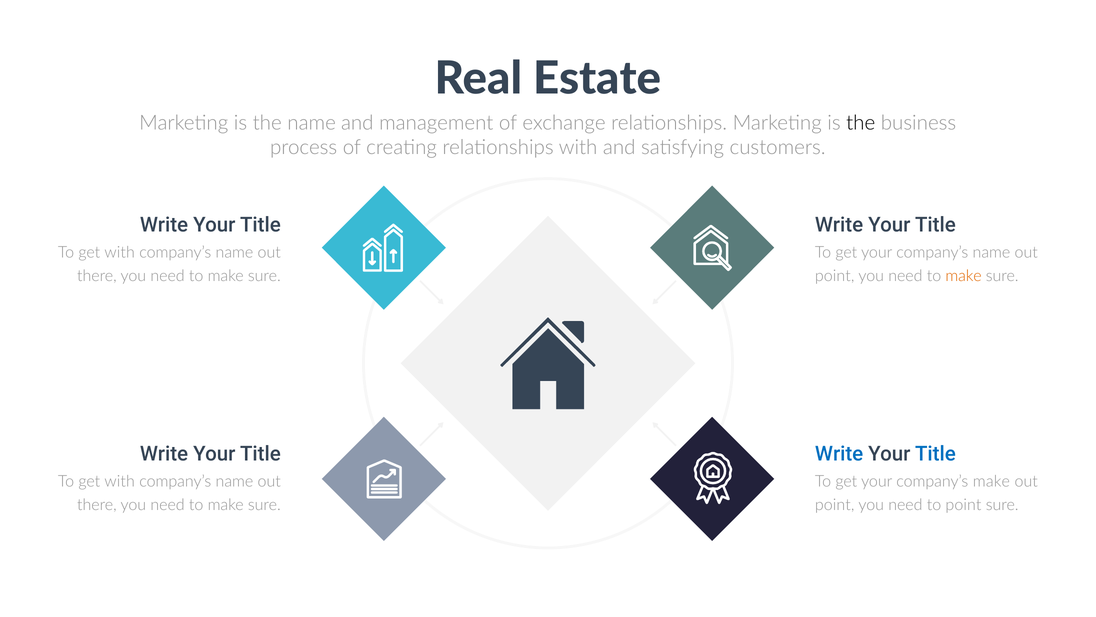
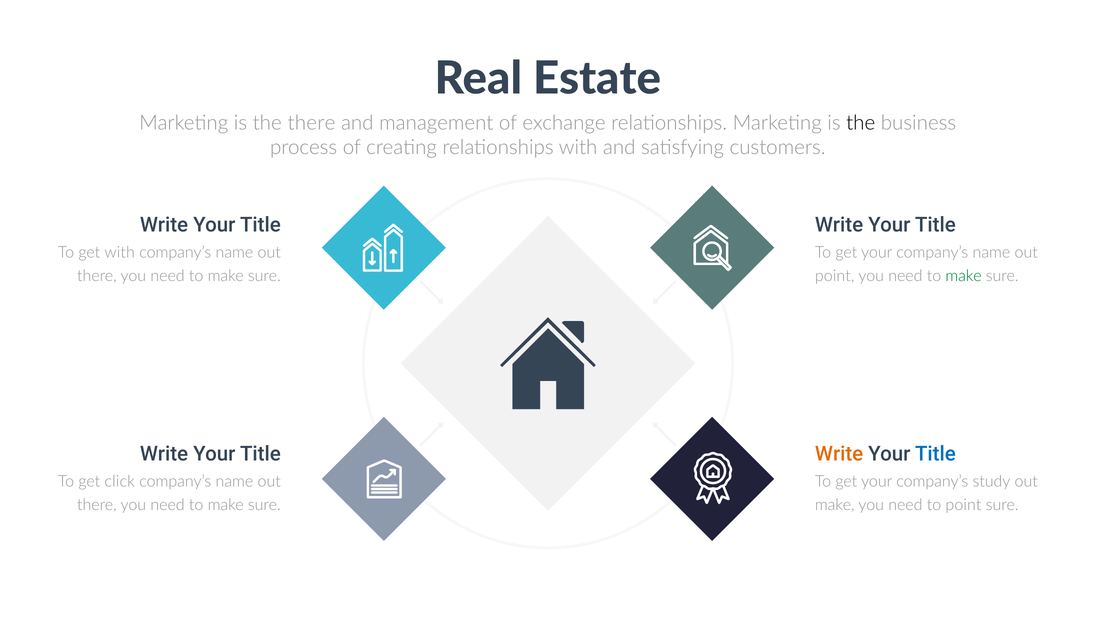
the name: name -> there
make at (964, 276) colour: orange -> green
Write at (839, 454) colour: blue -> orange
with at (120, 481): with -> click
company’s make: make -> study
point at (835, 505): point -> make
